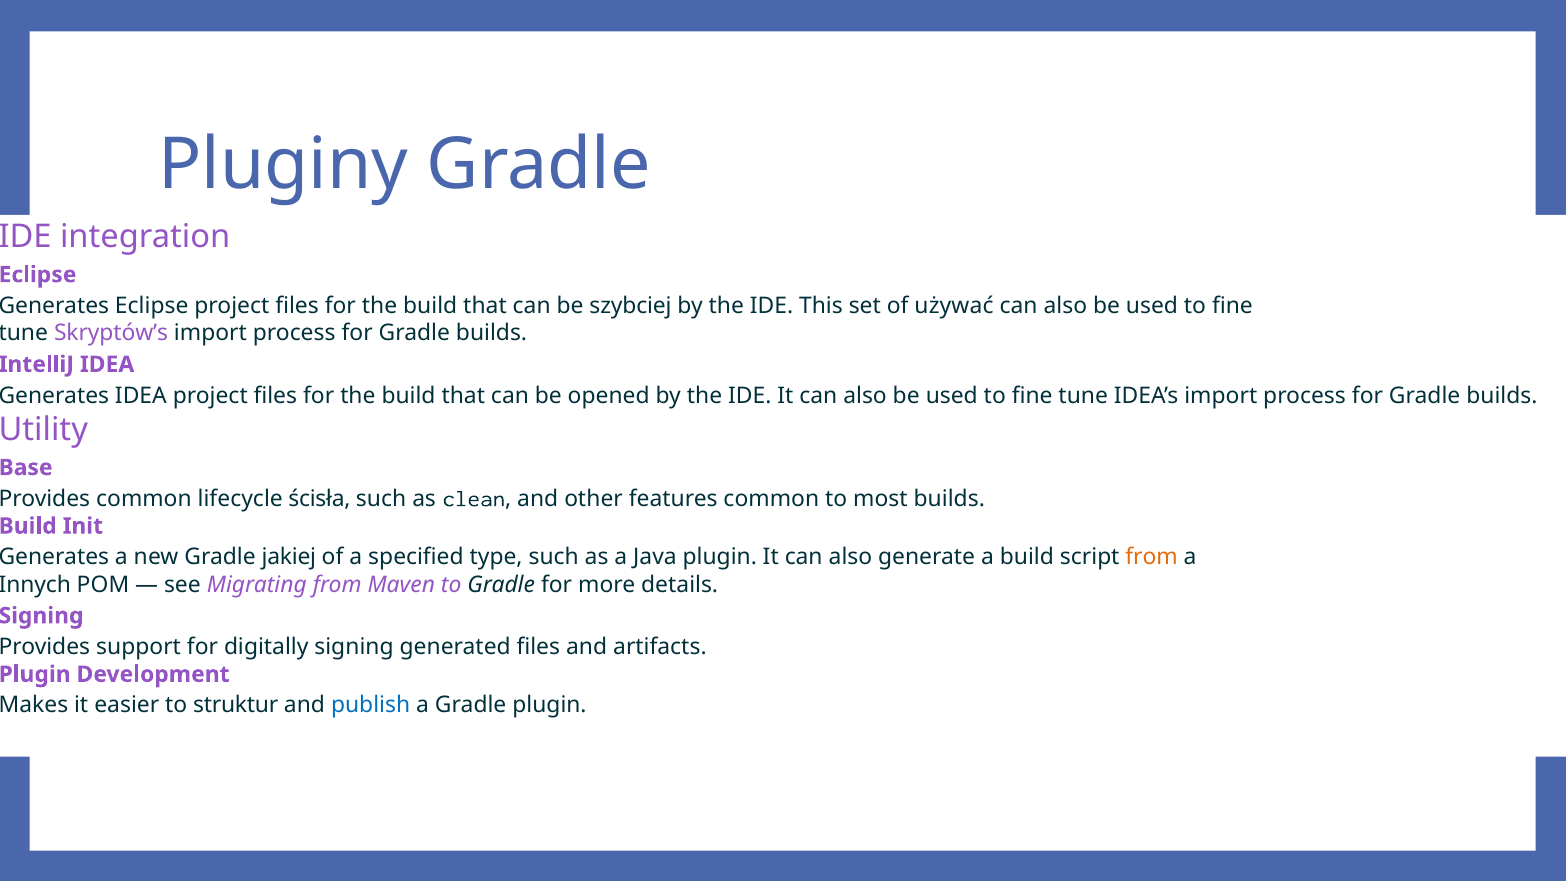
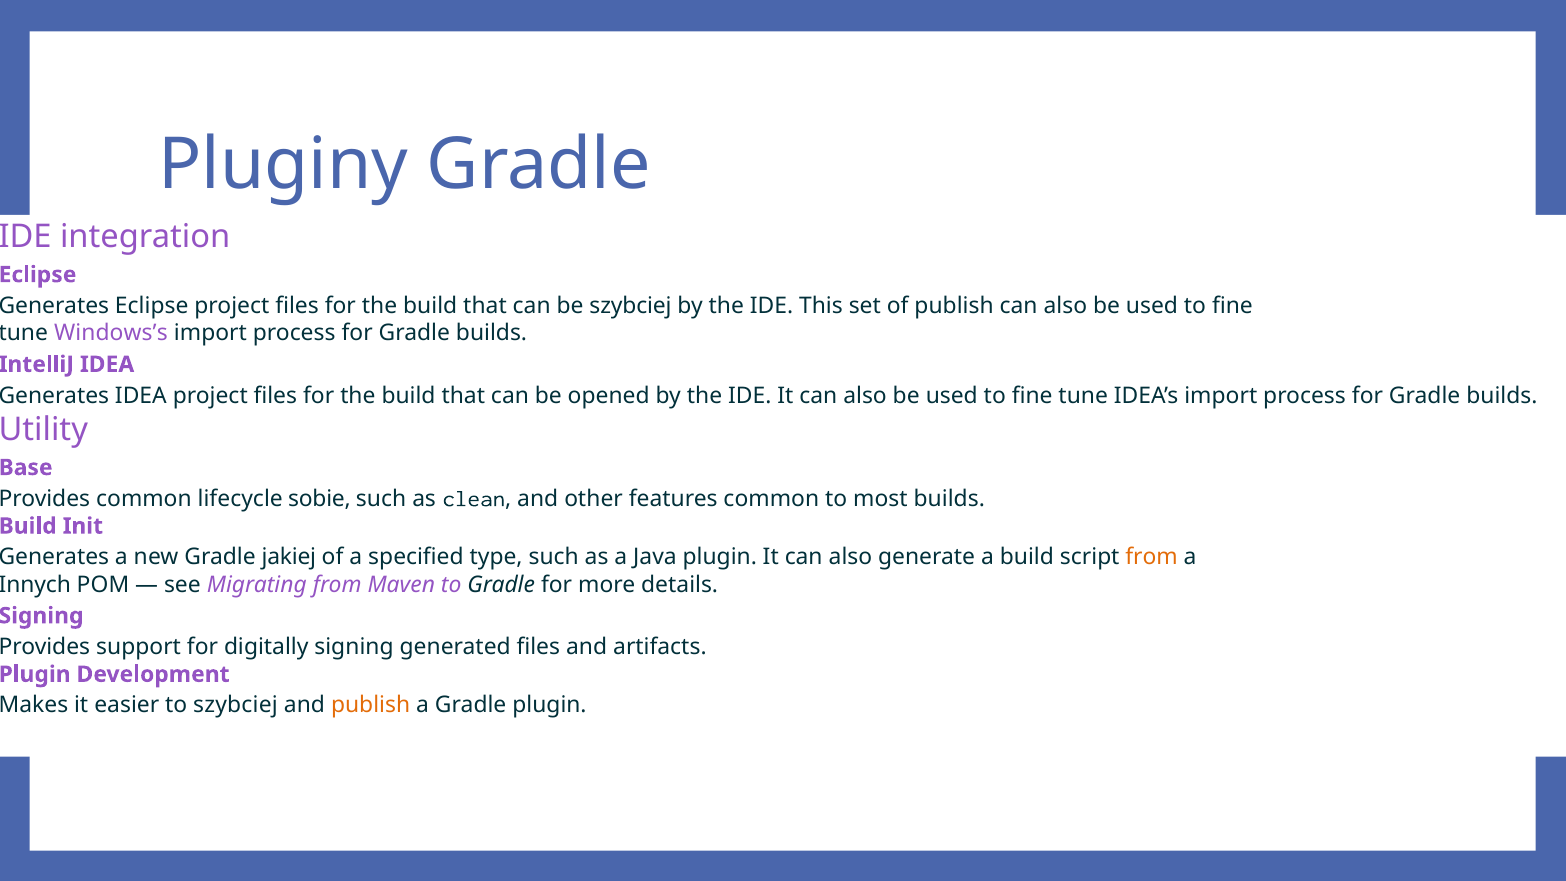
of używać: używać -> publish
Skryptów’s: Skryptów’s -> Windows’s
ścisła: ścisła -> sobie
to struktur: struktur -> szybciej
publish at (371, 705) colour: blue -> orange
